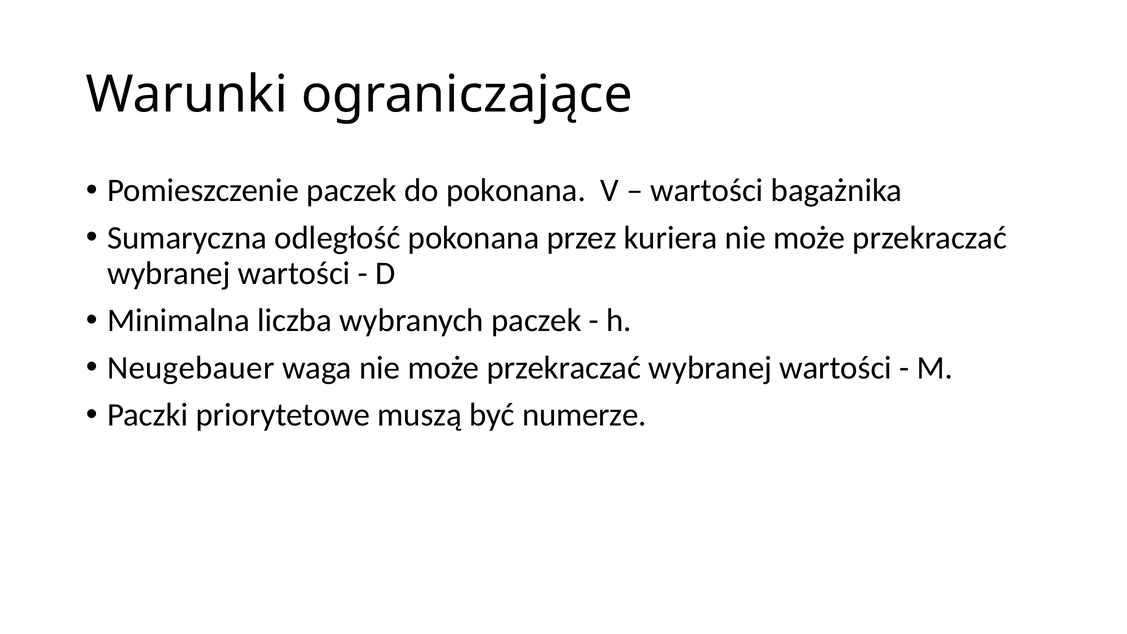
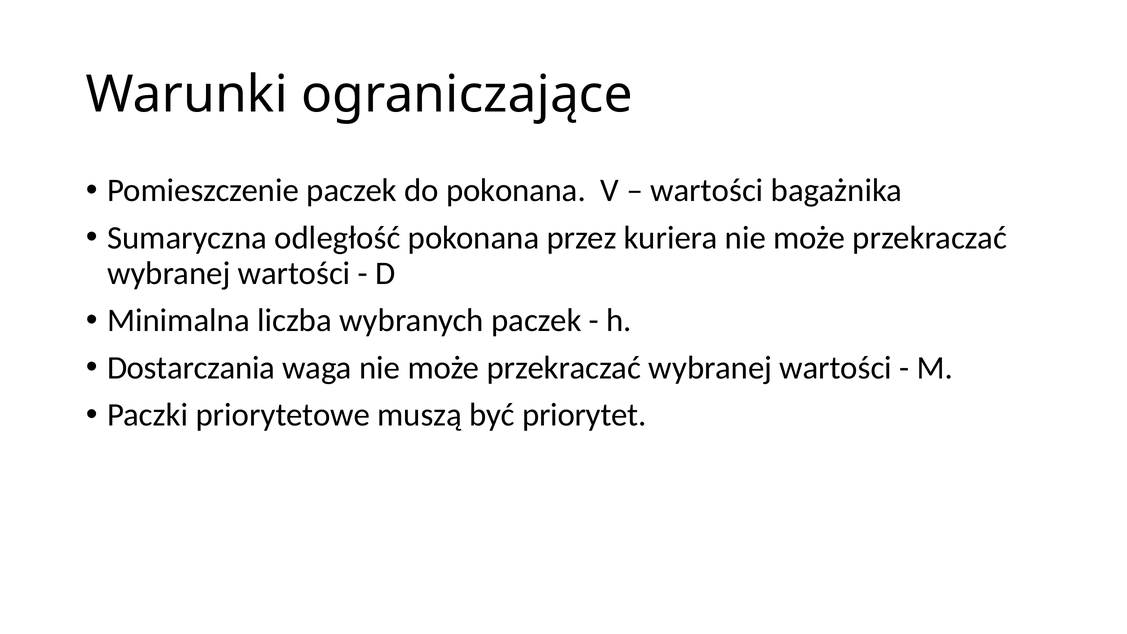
Neugebauer: Neugebauer -> Dostarczania
numerze: numerze -> priorytet
